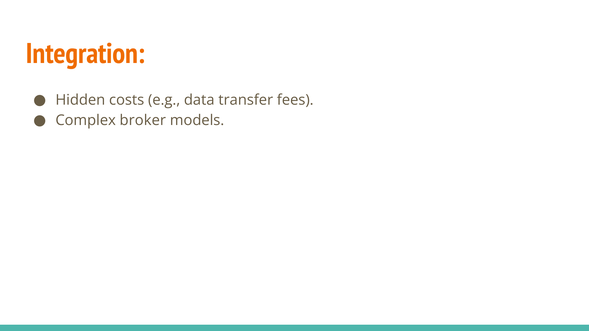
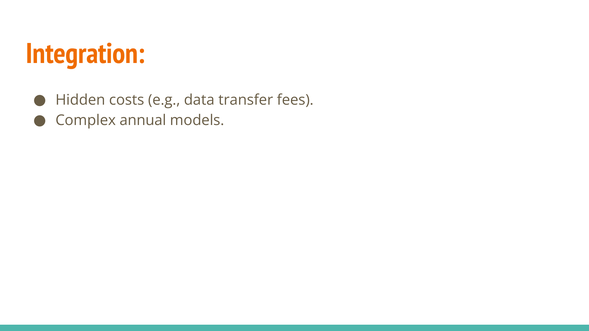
broker: broker -> annual
